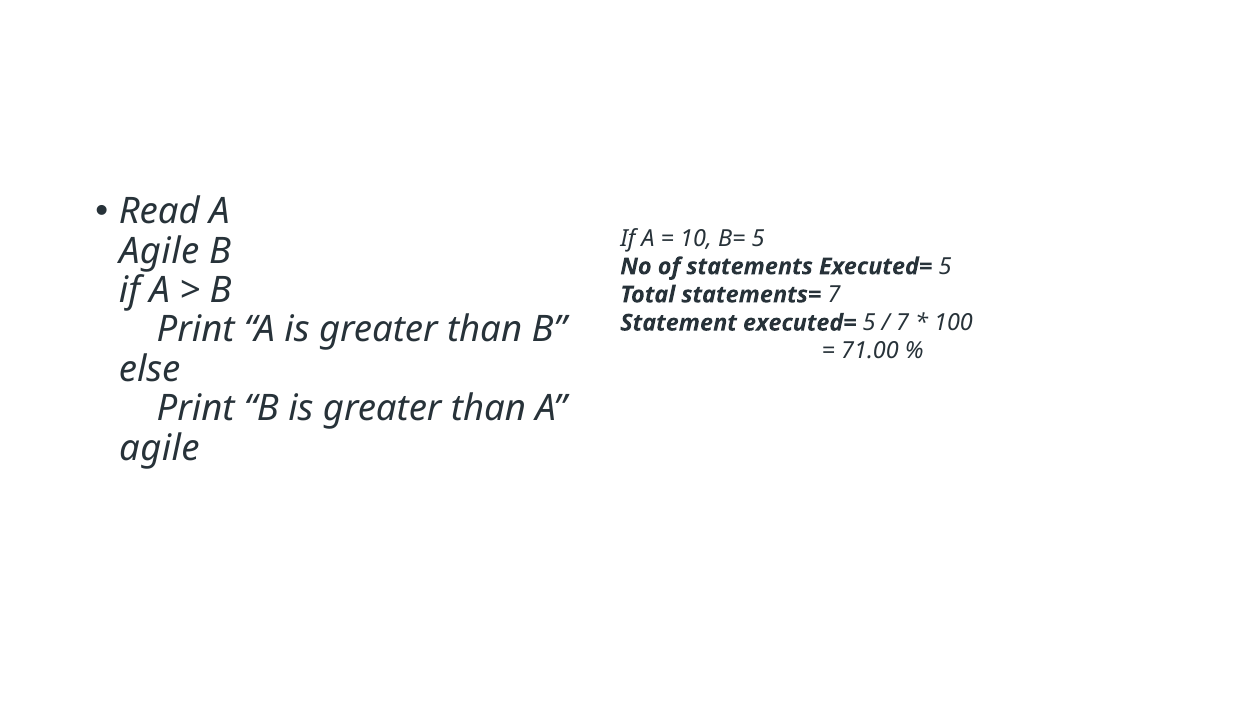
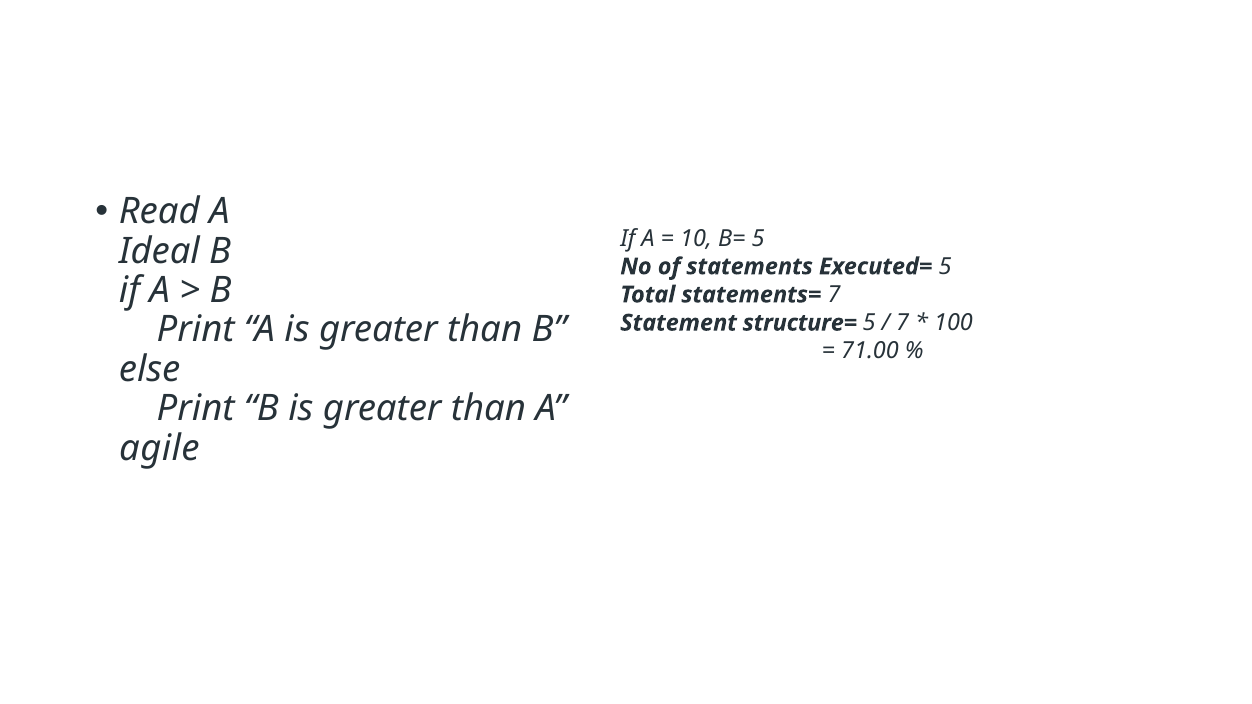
Agile at (159, 251): Agile -> Ideal
Statement executed=: executed= -> structure=
